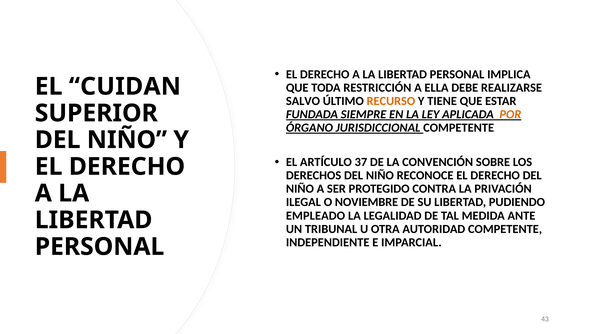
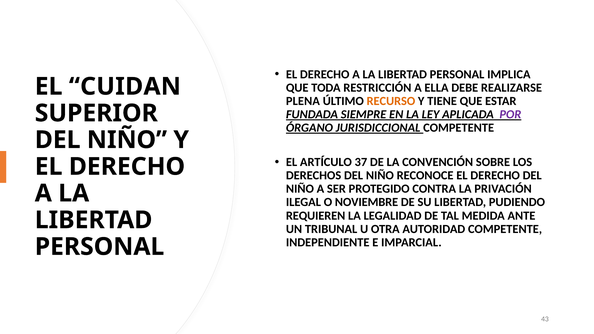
SALVO: SALVO -> PLENA
POR colour: orange -> purple
EMPLEADO: EMPLEADO -> REQUIEREN
